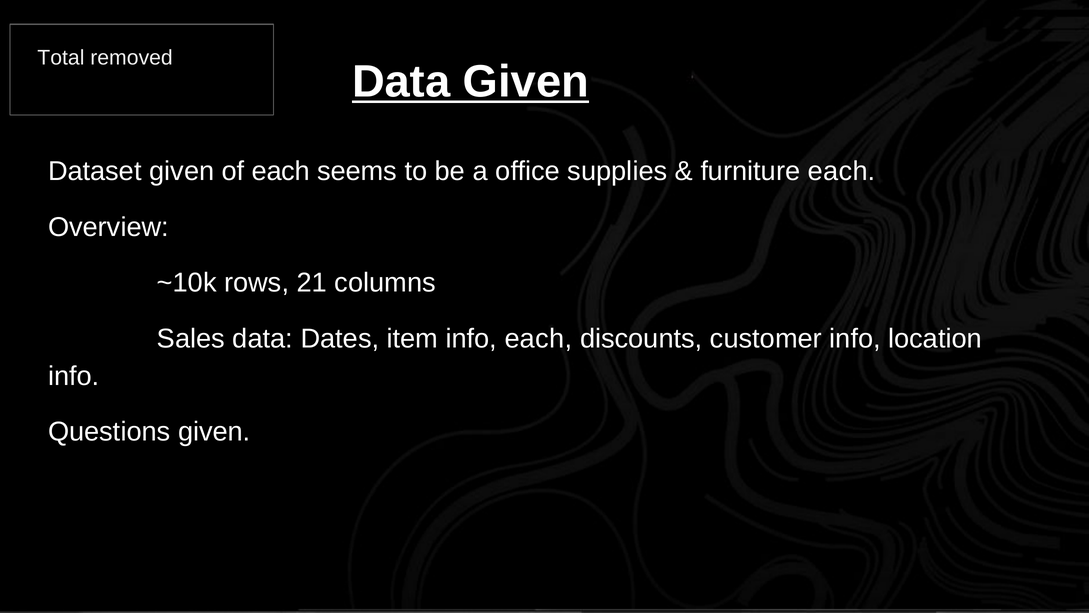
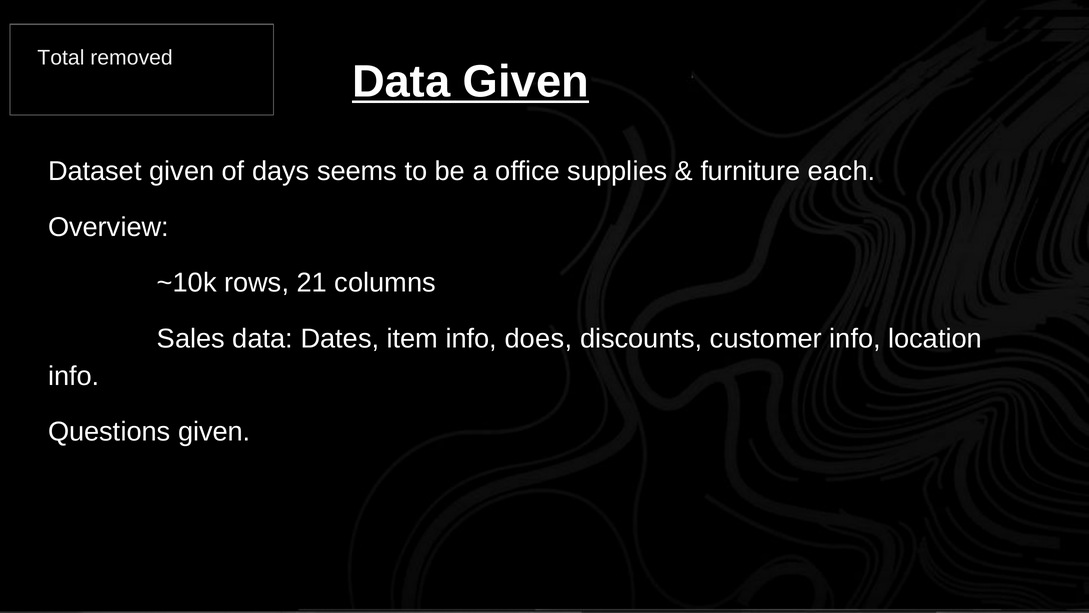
of each: each -> days
info each: each -> does
